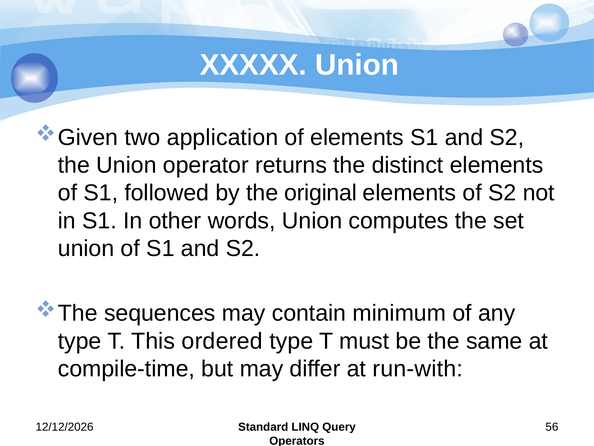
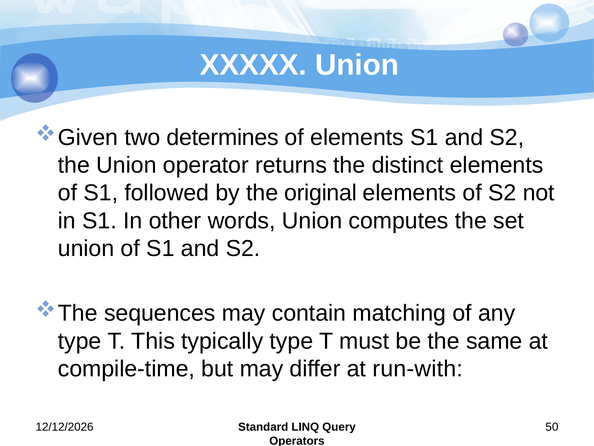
application: application -> determines
minimum: minimum -> matching
ordered: ordered -> typically
56: 56 -> 50
